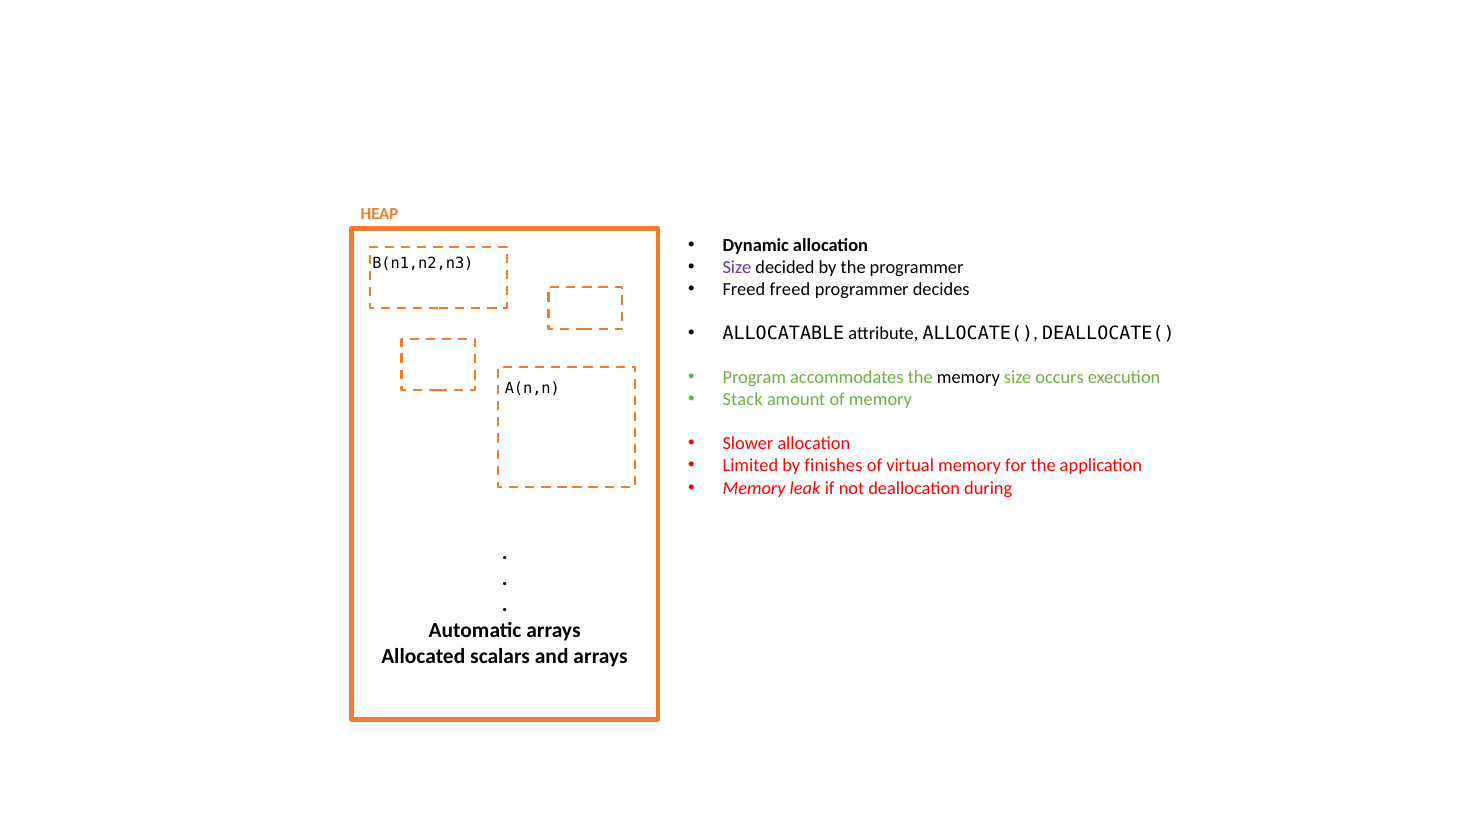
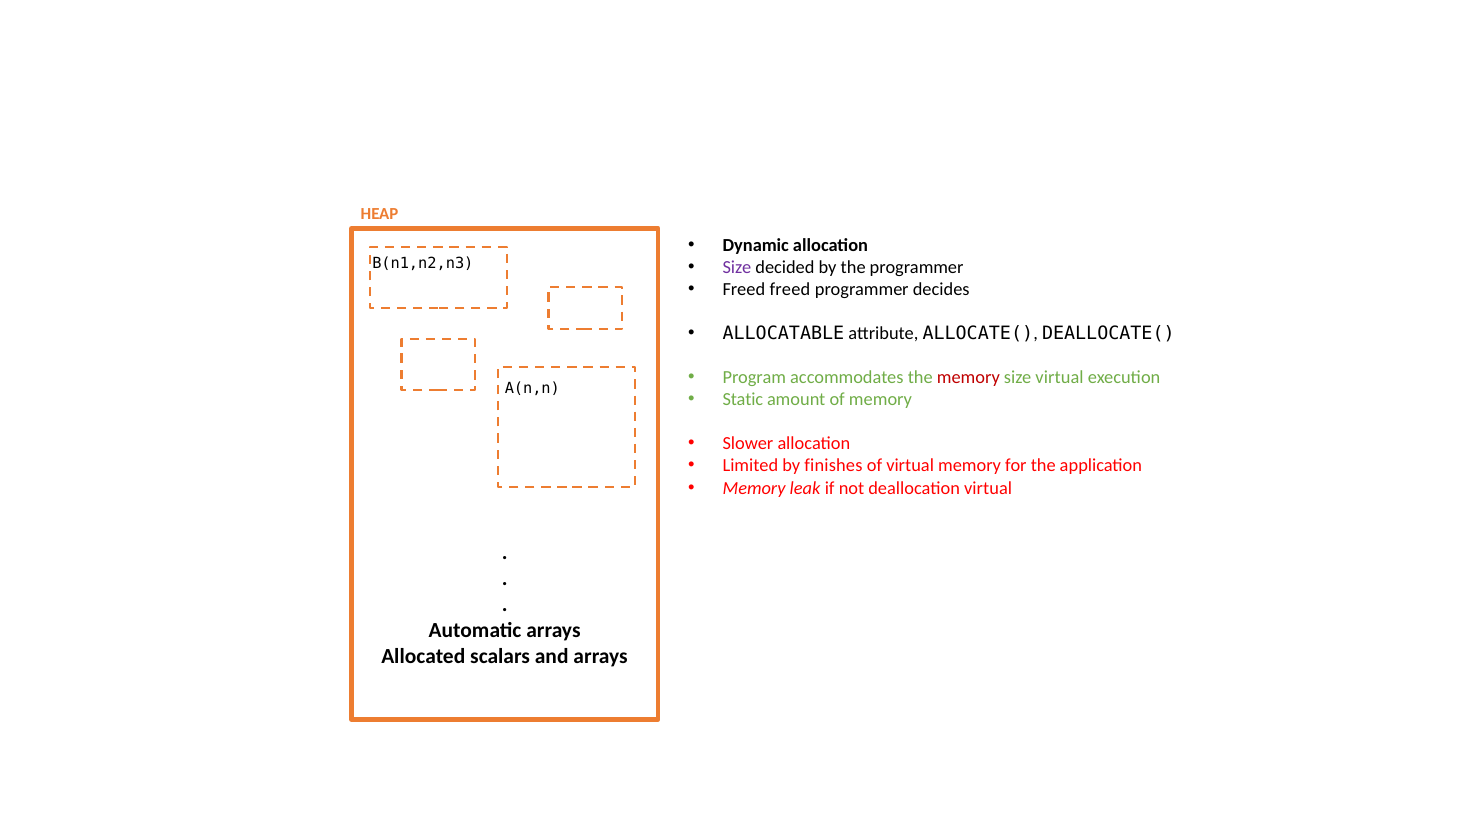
memory at (968, 378) colour: black -> red
size occurs: occurs -> virtual
Stack: Stack -> Static
deallocation during: during -> virtual
